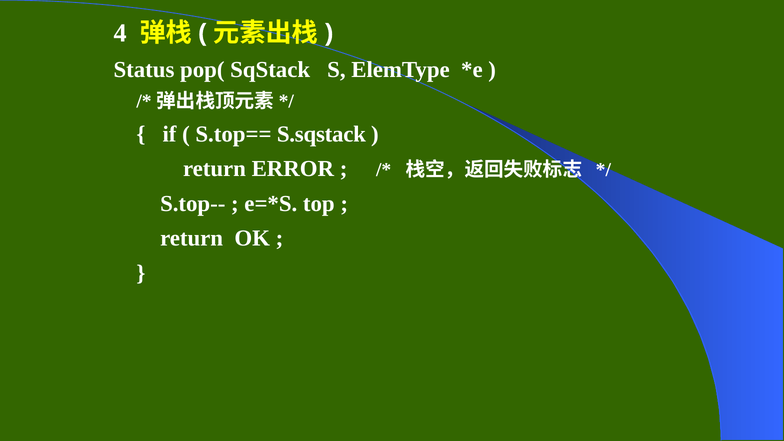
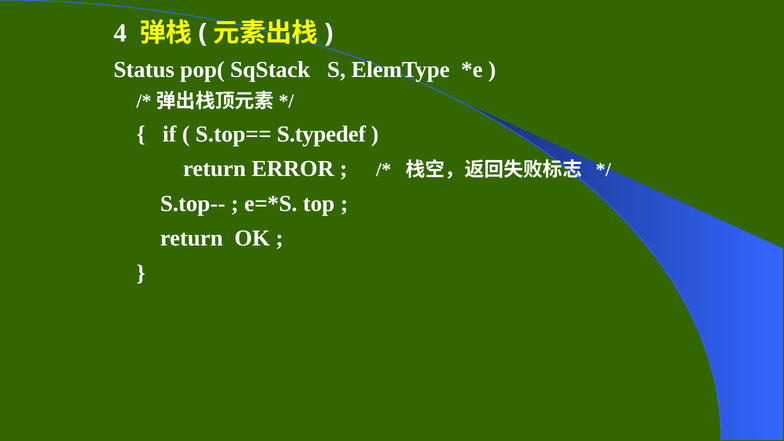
S.sqstack: S.sqstack -> S.typedef
